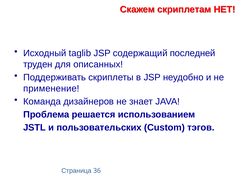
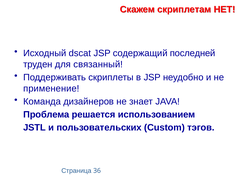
taglib: taglib -> dscat
описанных: описанных -> связанный
